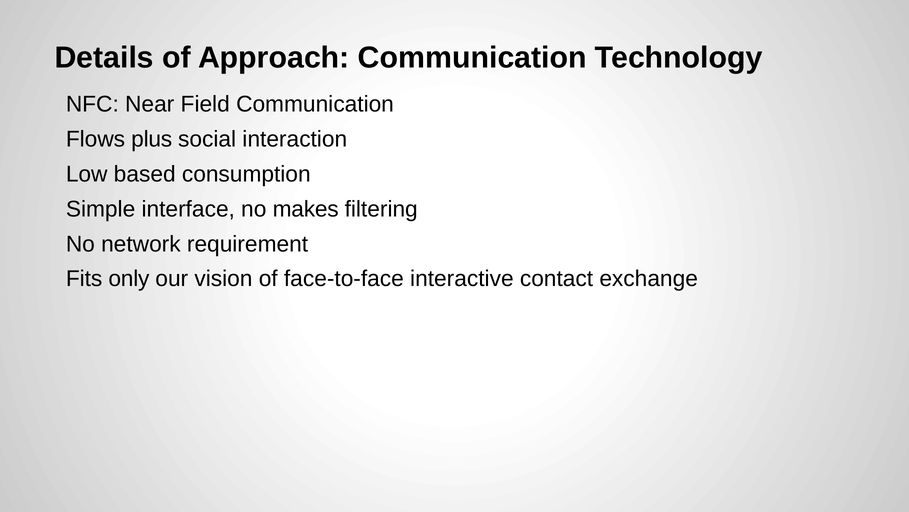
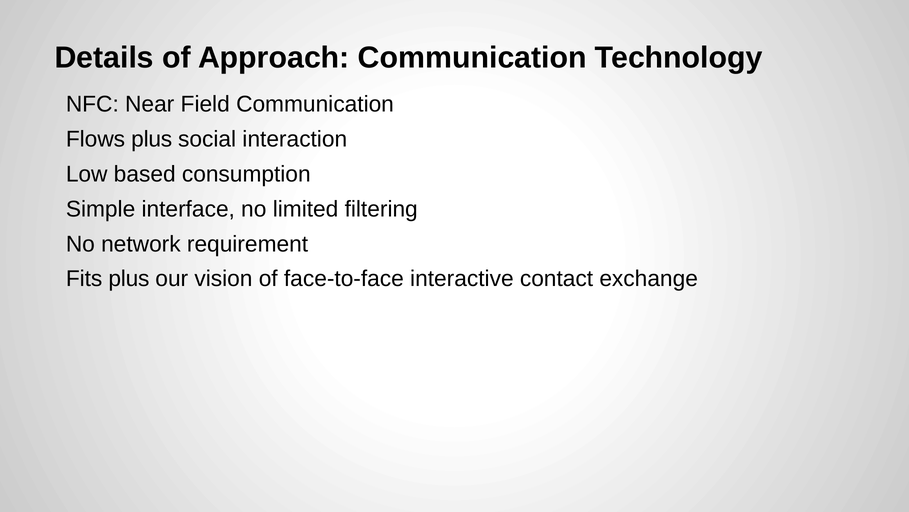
makes: makes -> limited
Fits only: only -> plus
